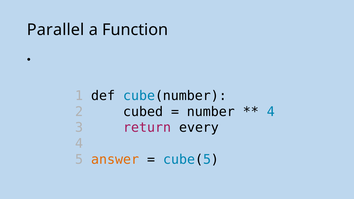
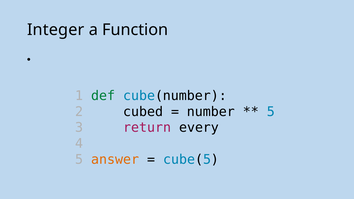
Parallel: Parallel -> Integer
def colour: black -> green
4 at (271, 112): 4 -> 5
